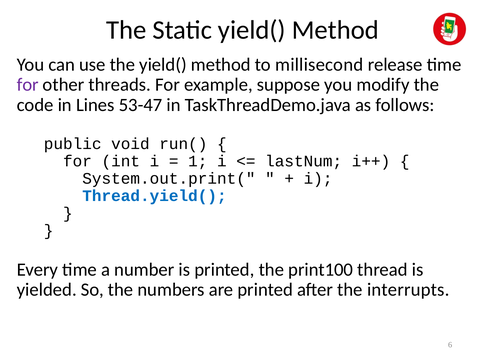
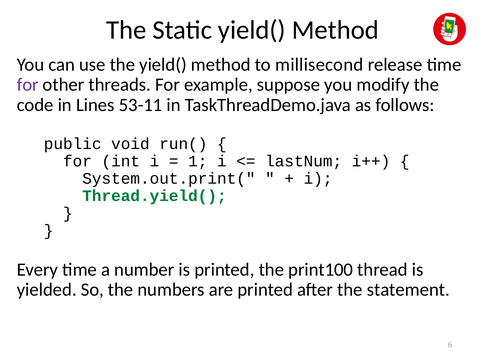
53-47: 53-47 -> 53-11
Thread.yield( colour: blue -> green
interrupts: interrupts -> statement
